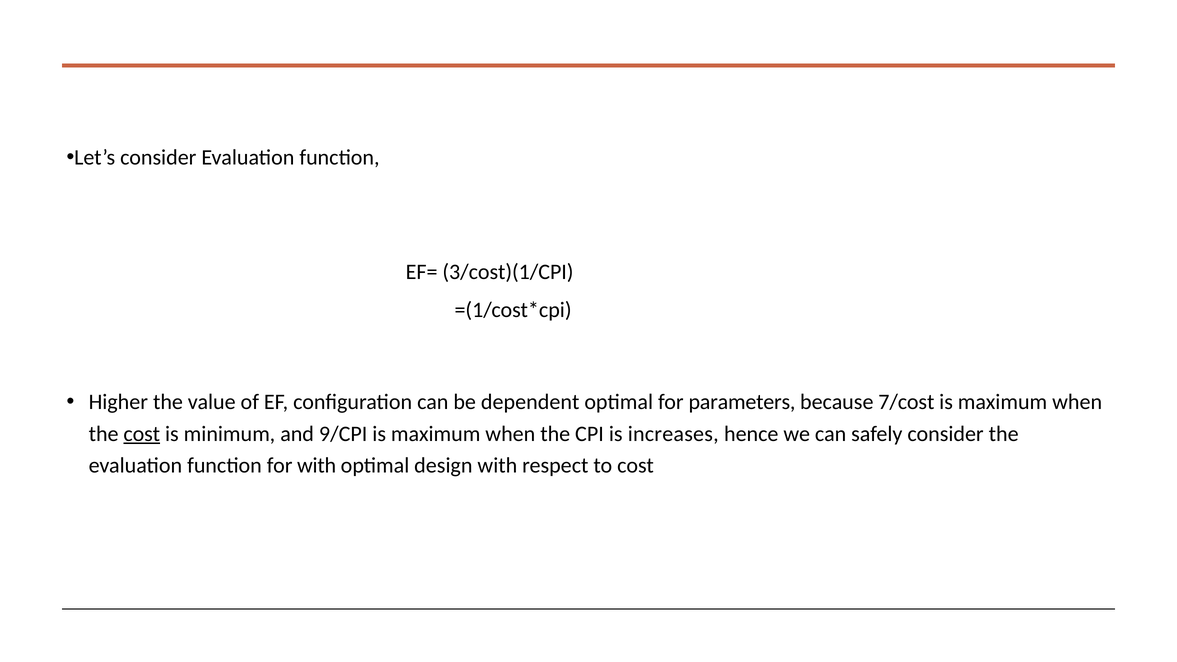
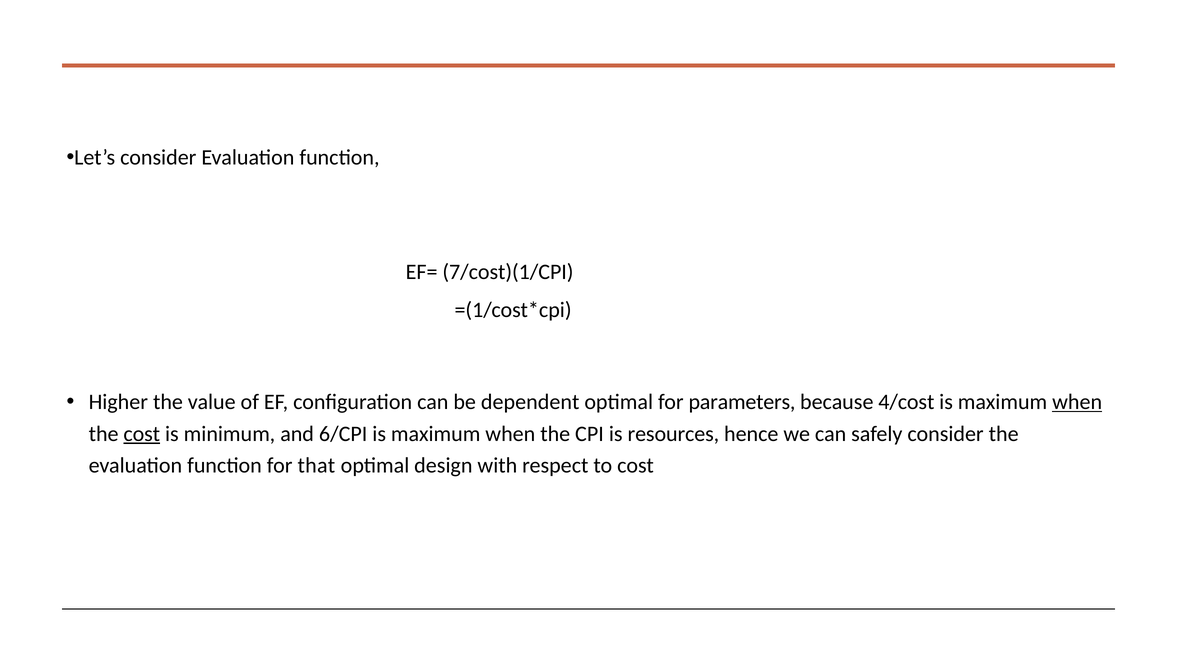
3/cost)(1/CPI: 3/cost)(1/CPI -> 7/cost)(1/CPI
7/cost: 7/cost -> 4/cost
when at (1077, 402) underline: none -> present
9/CPI: 9/CPI -> 6/CPI
increases: increases -> resources
for with: with -> that
